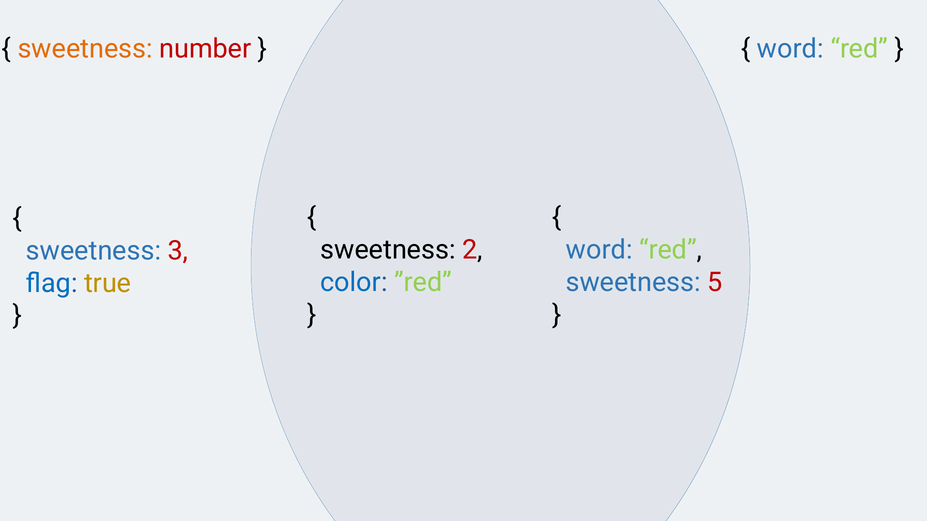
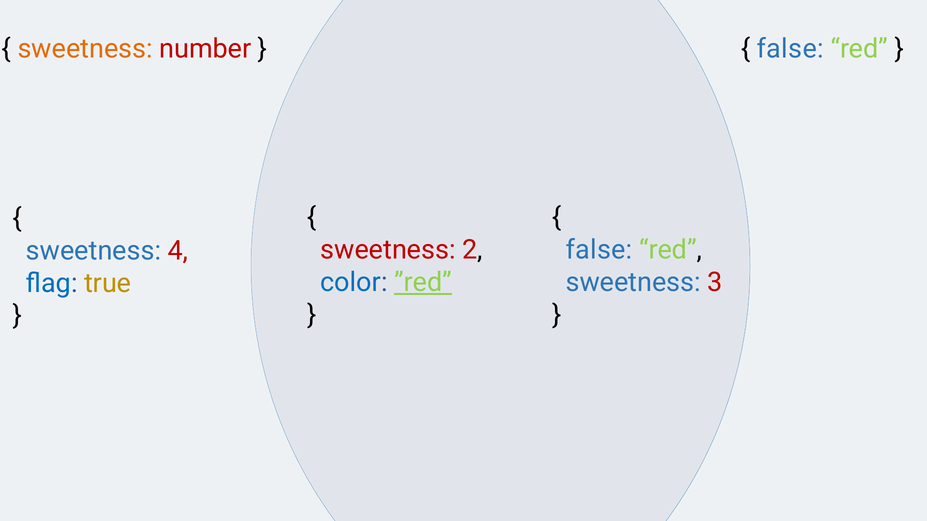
word at (790, 49): word -> false
sweetness at (388, 250) colour: black -> red
word at (599, 250): word -> false
3: 3 -> 4
”red underline: none -> present
5: 5 -> 3
